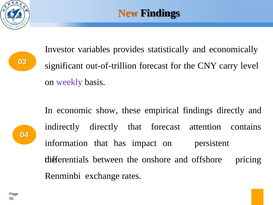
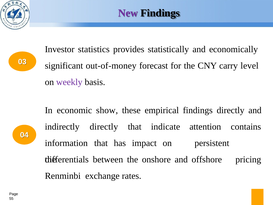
New colour: orange -> purple
variables: variables -> statistics
out-of-trillion: out-of-trillion -> out-of-money
that forecast: forecast -> indicate
